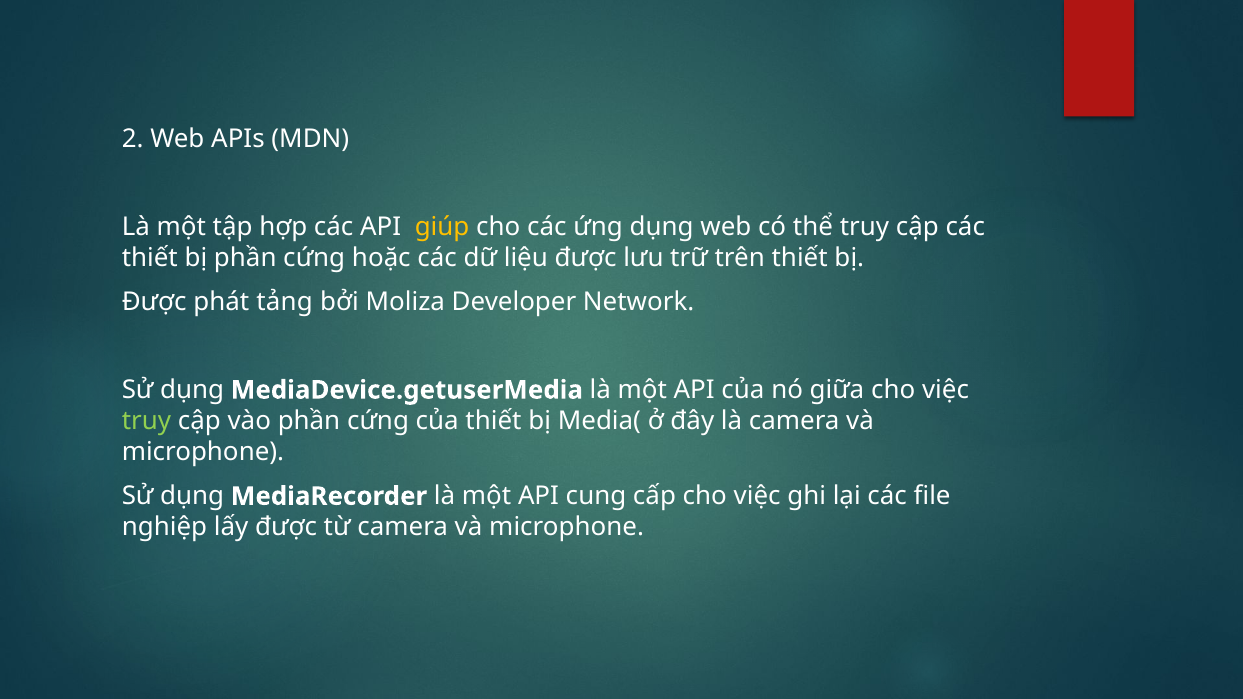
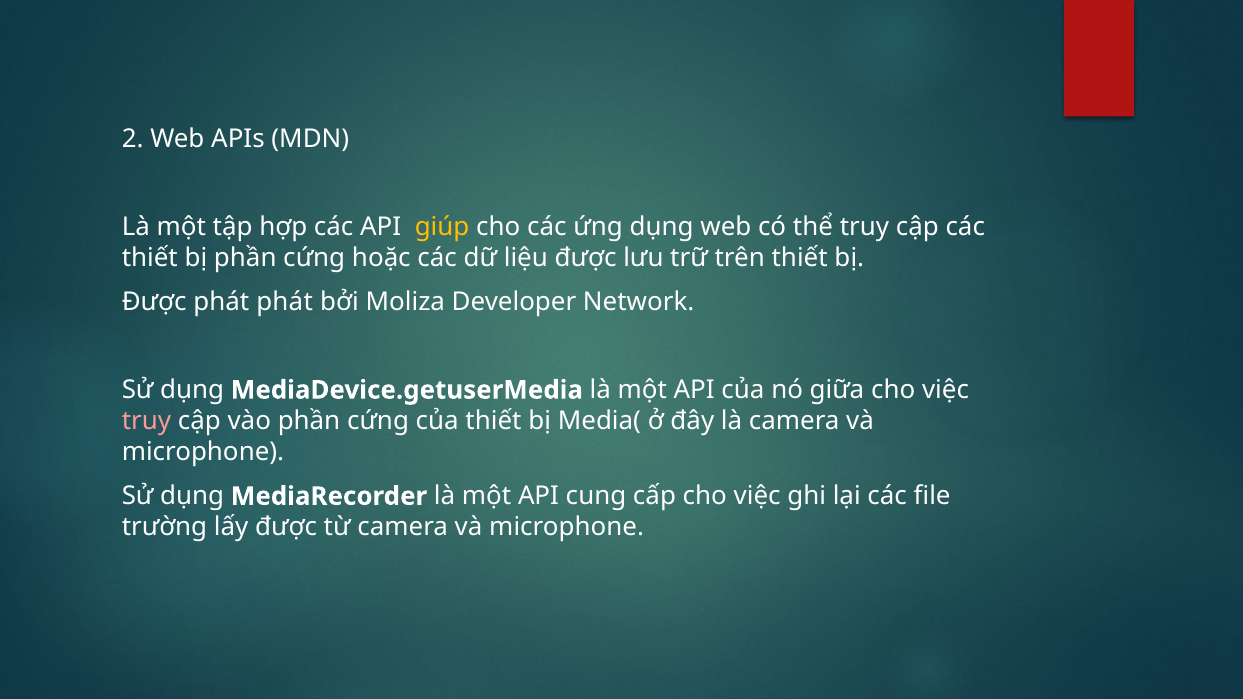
phát tảng: tảng -> phát
truy at (146, 421) colour: light green -> pink
nghiệp: nghiệp -> trường
